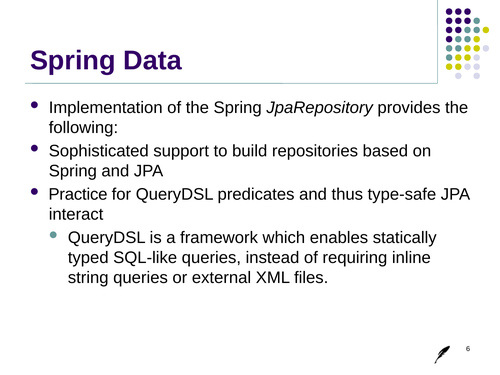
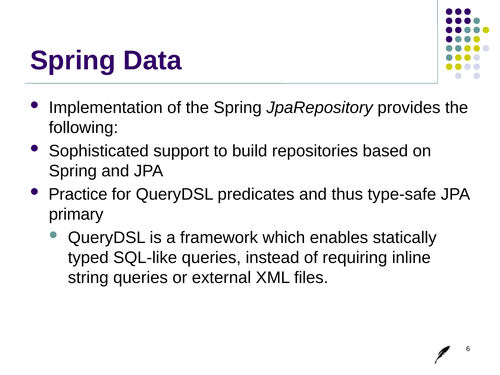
interact: interact -> primary
